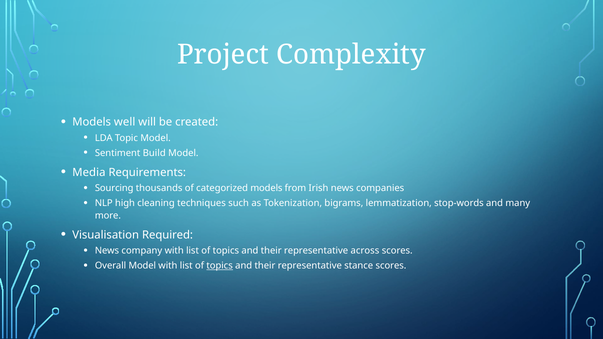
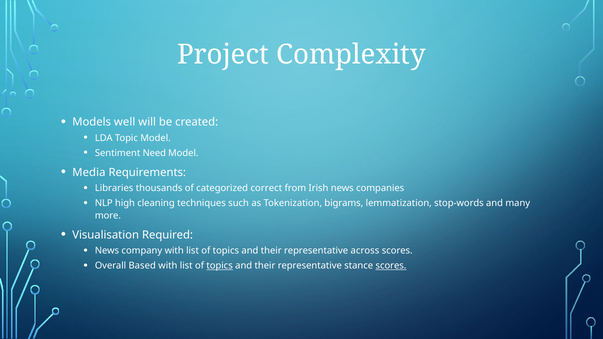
Build: Build -> Need
Sourcing: Sourcing -> Libraries
categorized models: models -> correct
Overall Model: Model -> Based
scores at (391, 266) underline: none -> present
